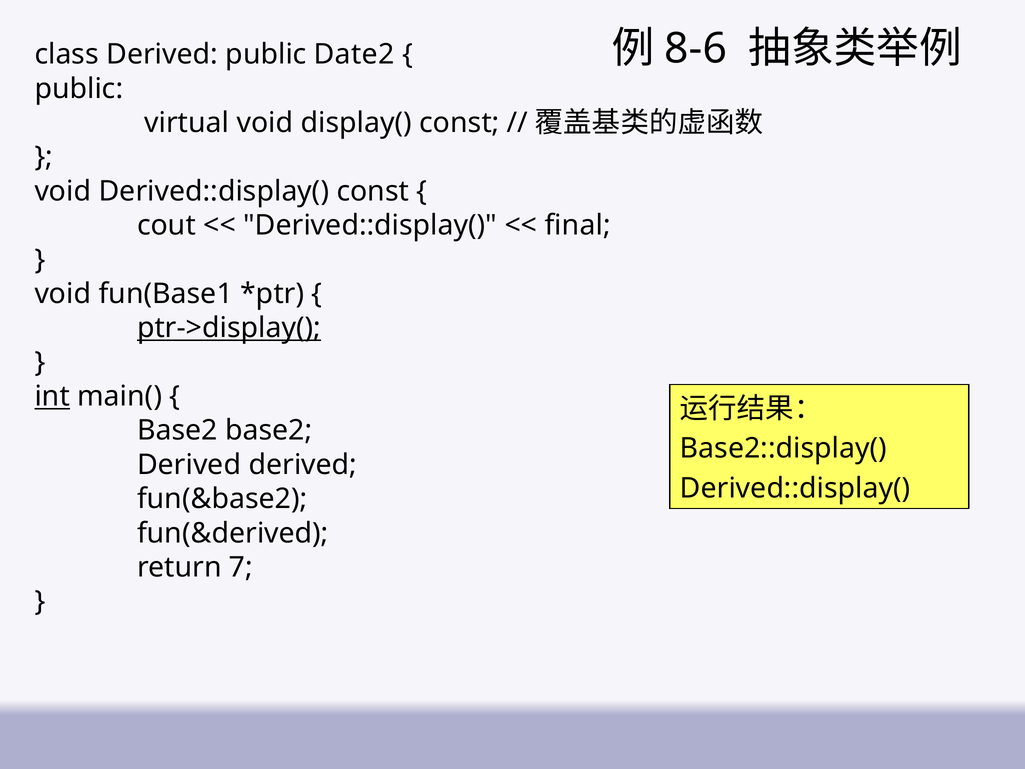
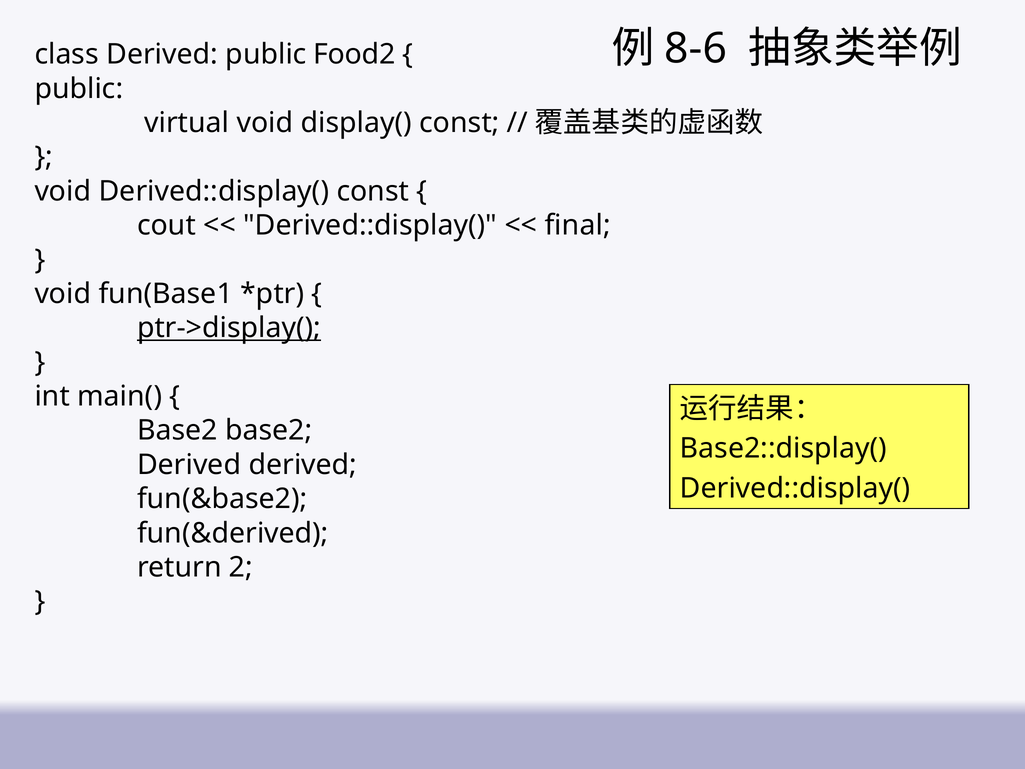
Date2: Date2 -> Food2
int underline: present -> none
7: 7 -> 2
